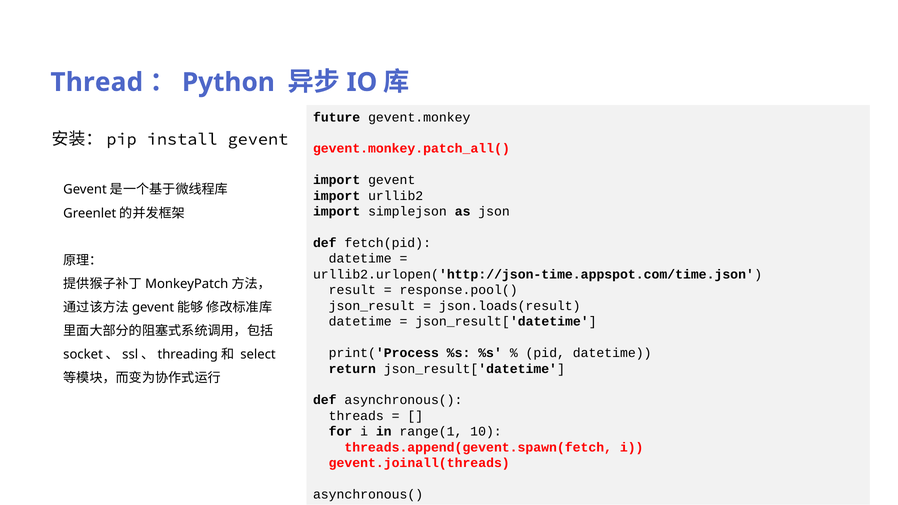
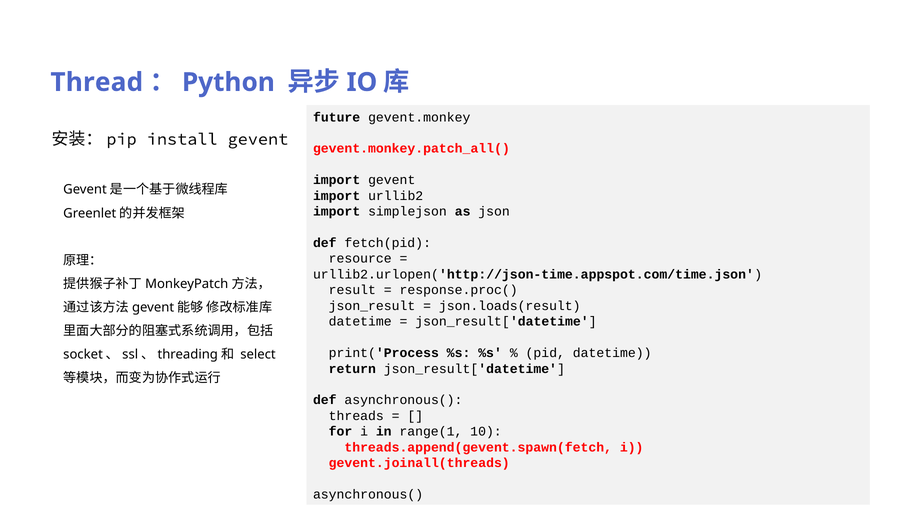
datetime at (360, 259): datetime -> resource
response.pool(: response.pool( -> response.proc(
